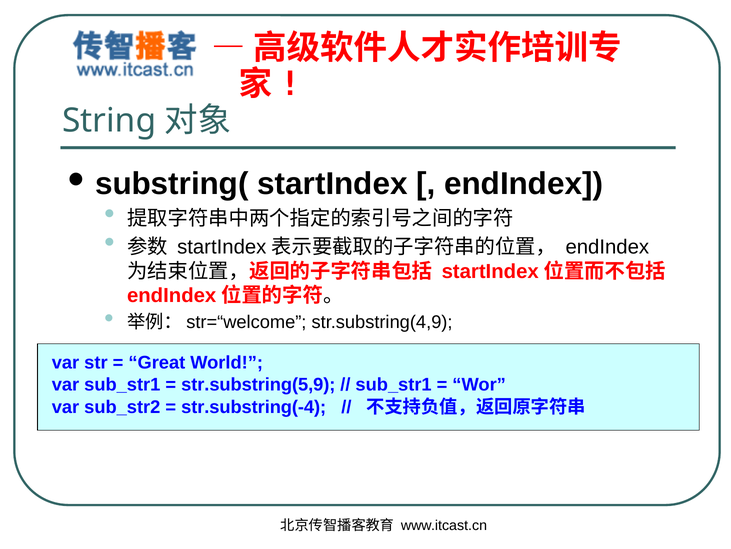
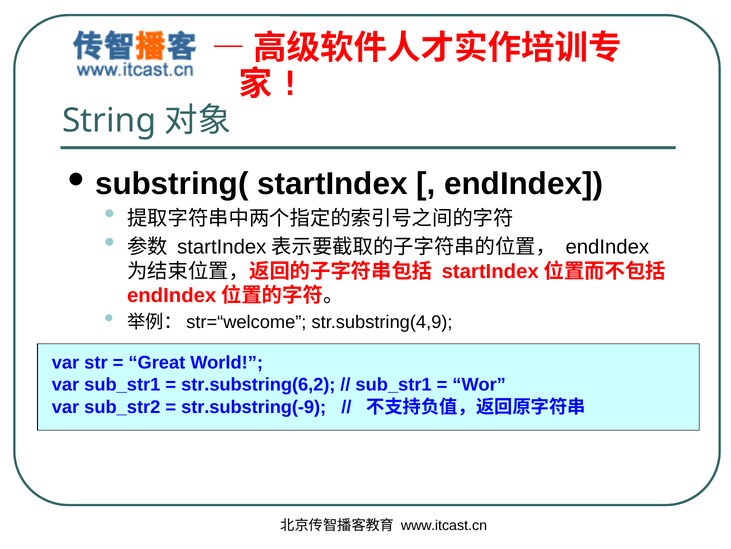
str.substring(5,9: str.substring(5,9 -> str.substring(6,2
str.substring(-4: str.substring(-4 -> str.substring(-9
